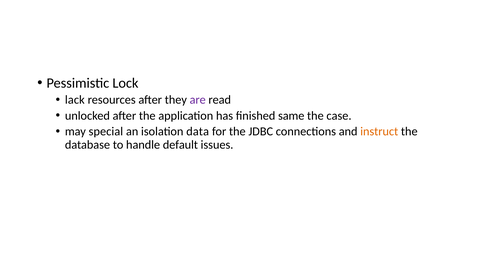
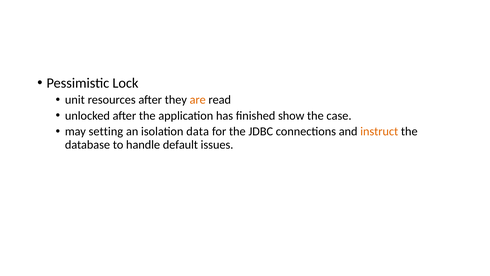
lack: lack -> unit
are colour: purple -> orange
same: same -> show
special: special -> setting
